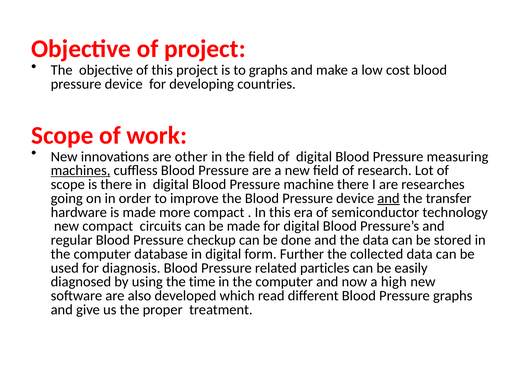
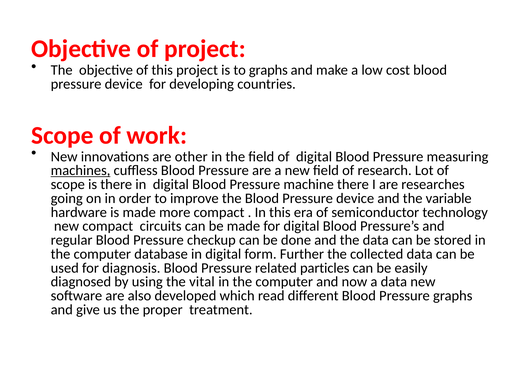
and at (388, 198) underline: present -> none
transfer: transfer -> variable
time: time -> vital
a high: high -> data
